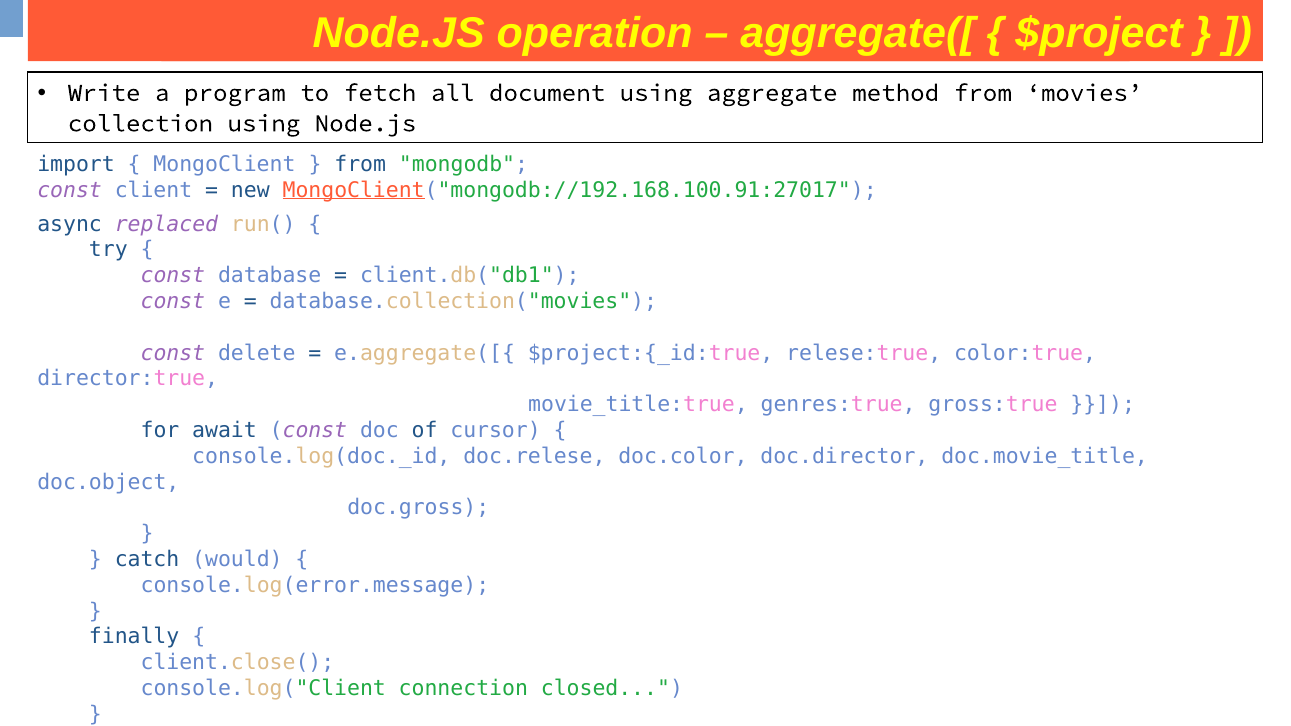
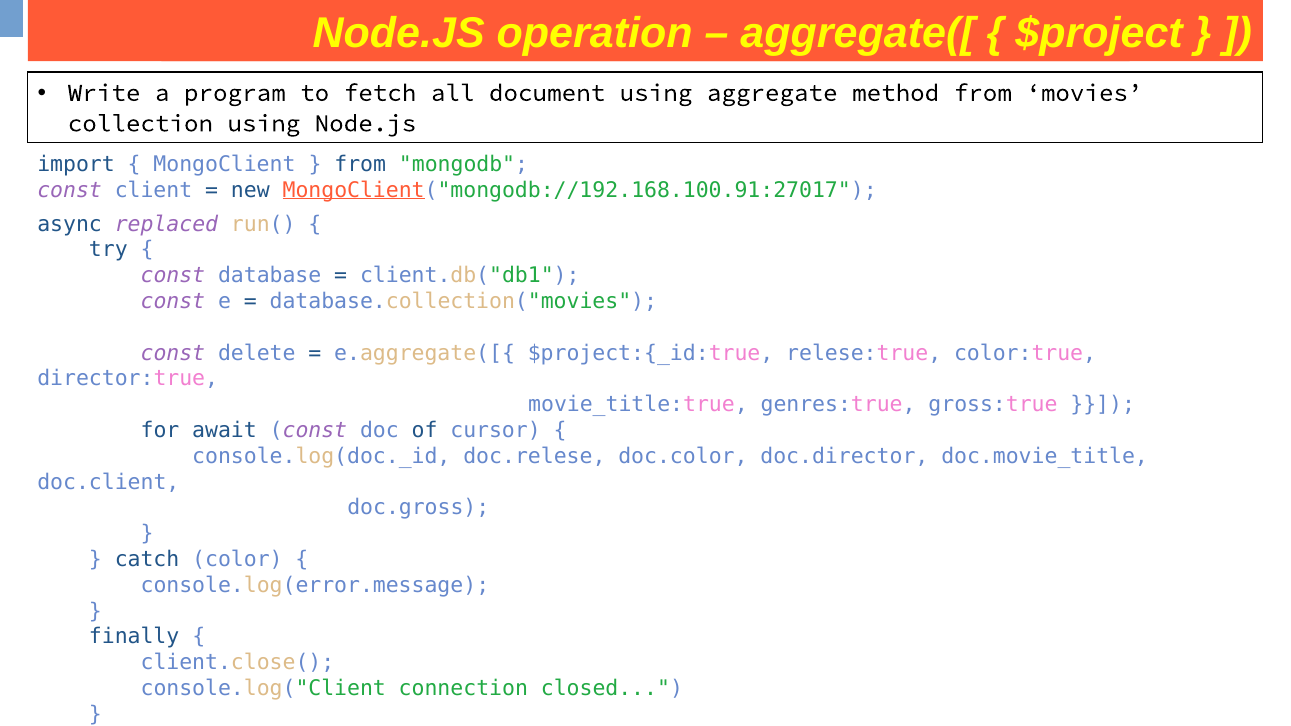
doc.object: doc.object -> doc.client
would: would -> color
